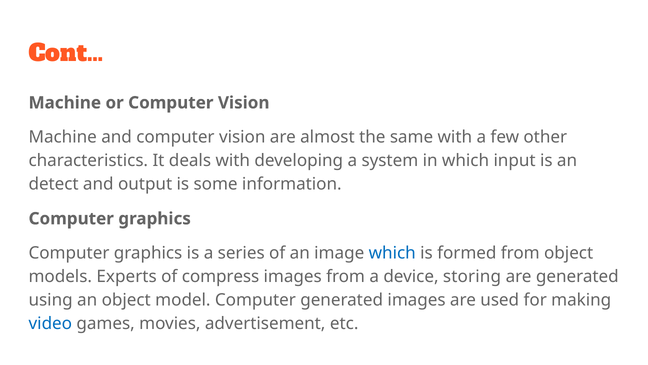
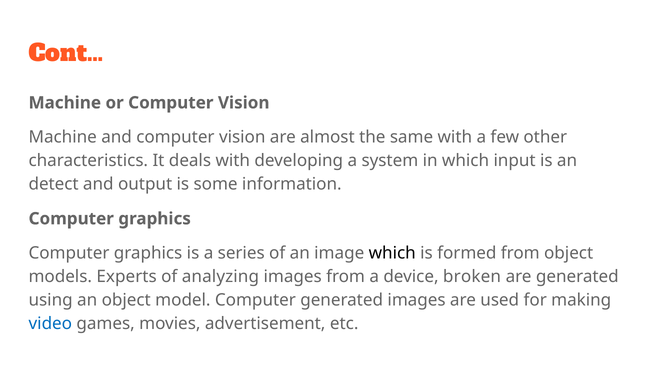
which at (392, 253) colour: blue -> black
compress: compress -> analyzing
storing: storing -> broken
